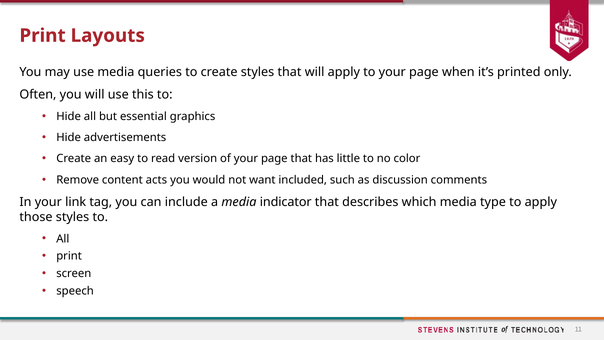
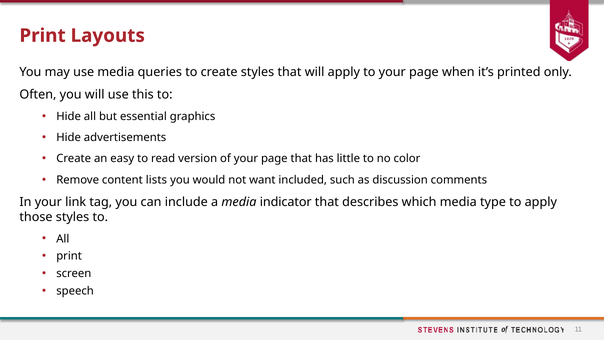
acts: acts -> lists
